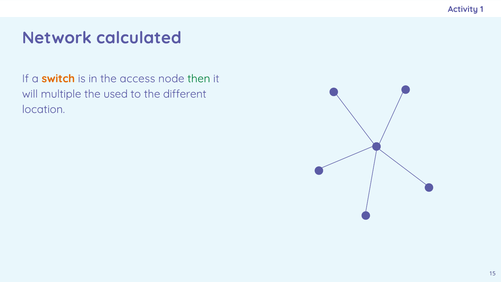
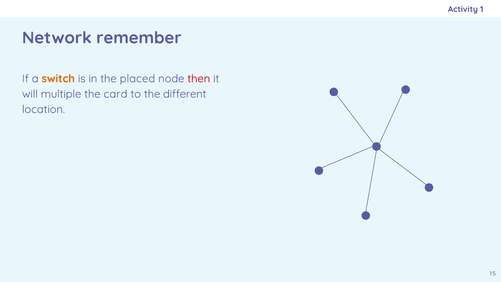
calculated: calculated -> remember
access: access -> placed
then colour: green -> red
used: used -> card
